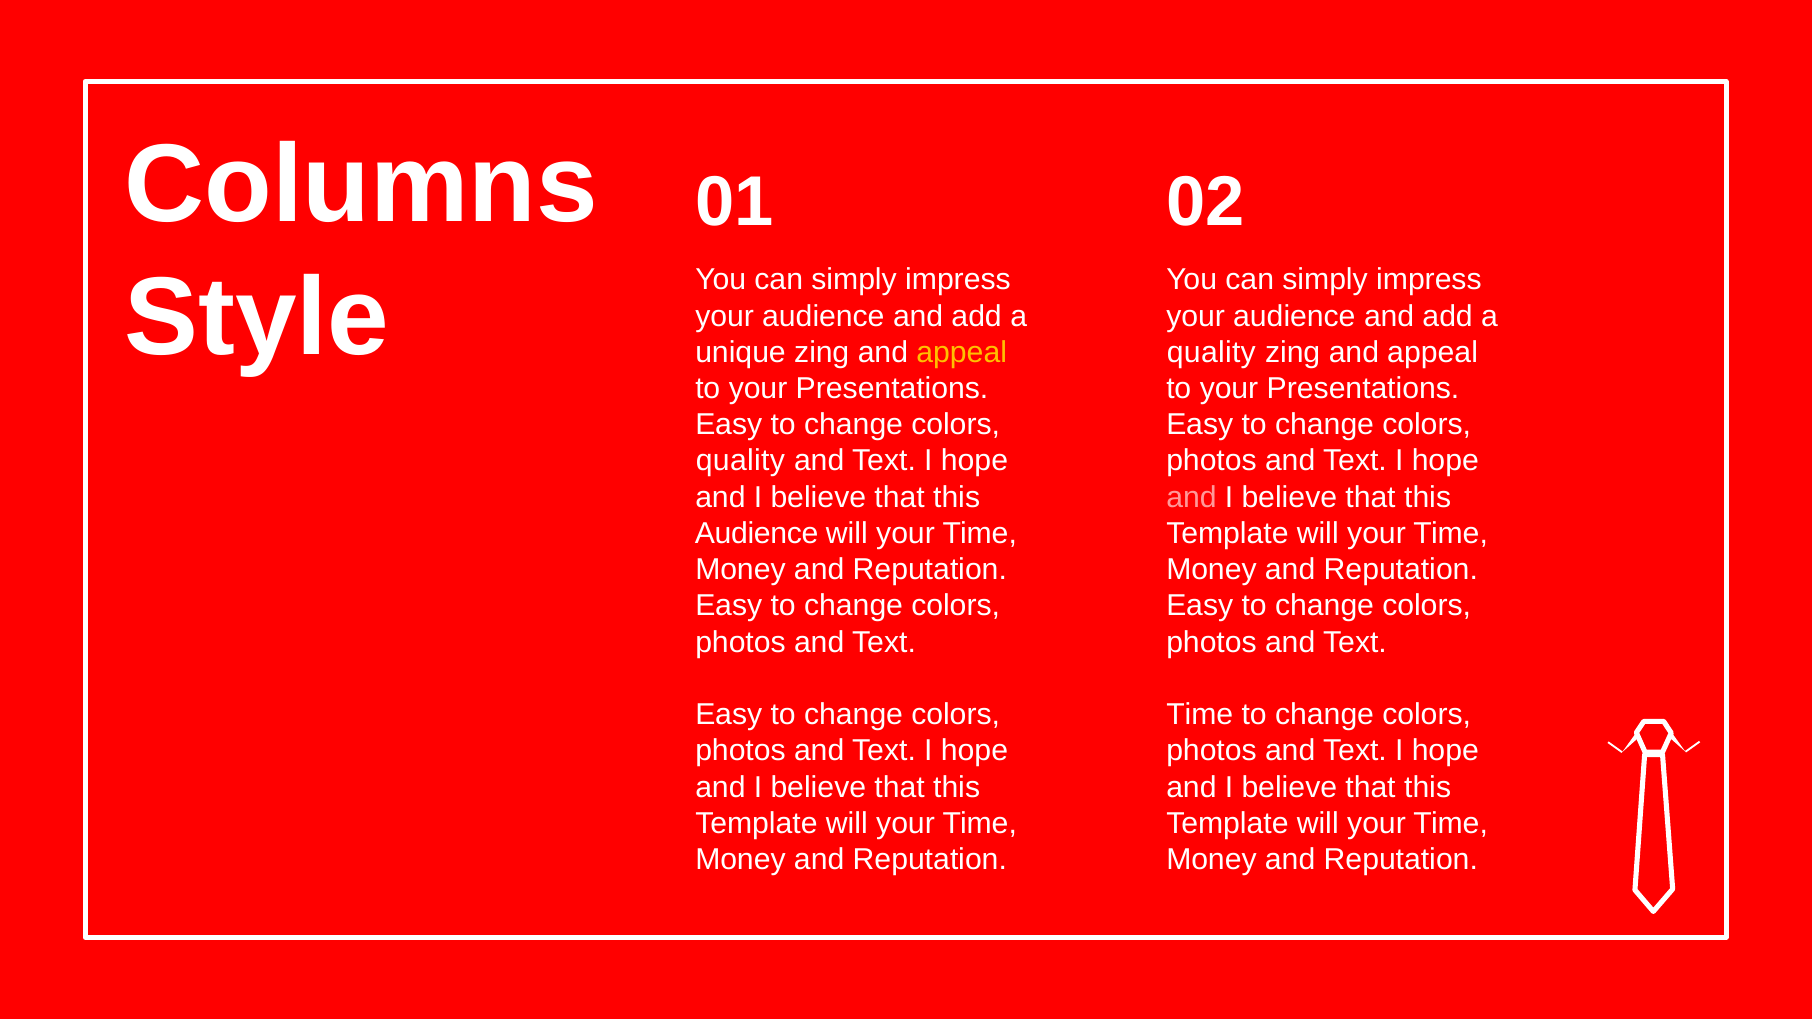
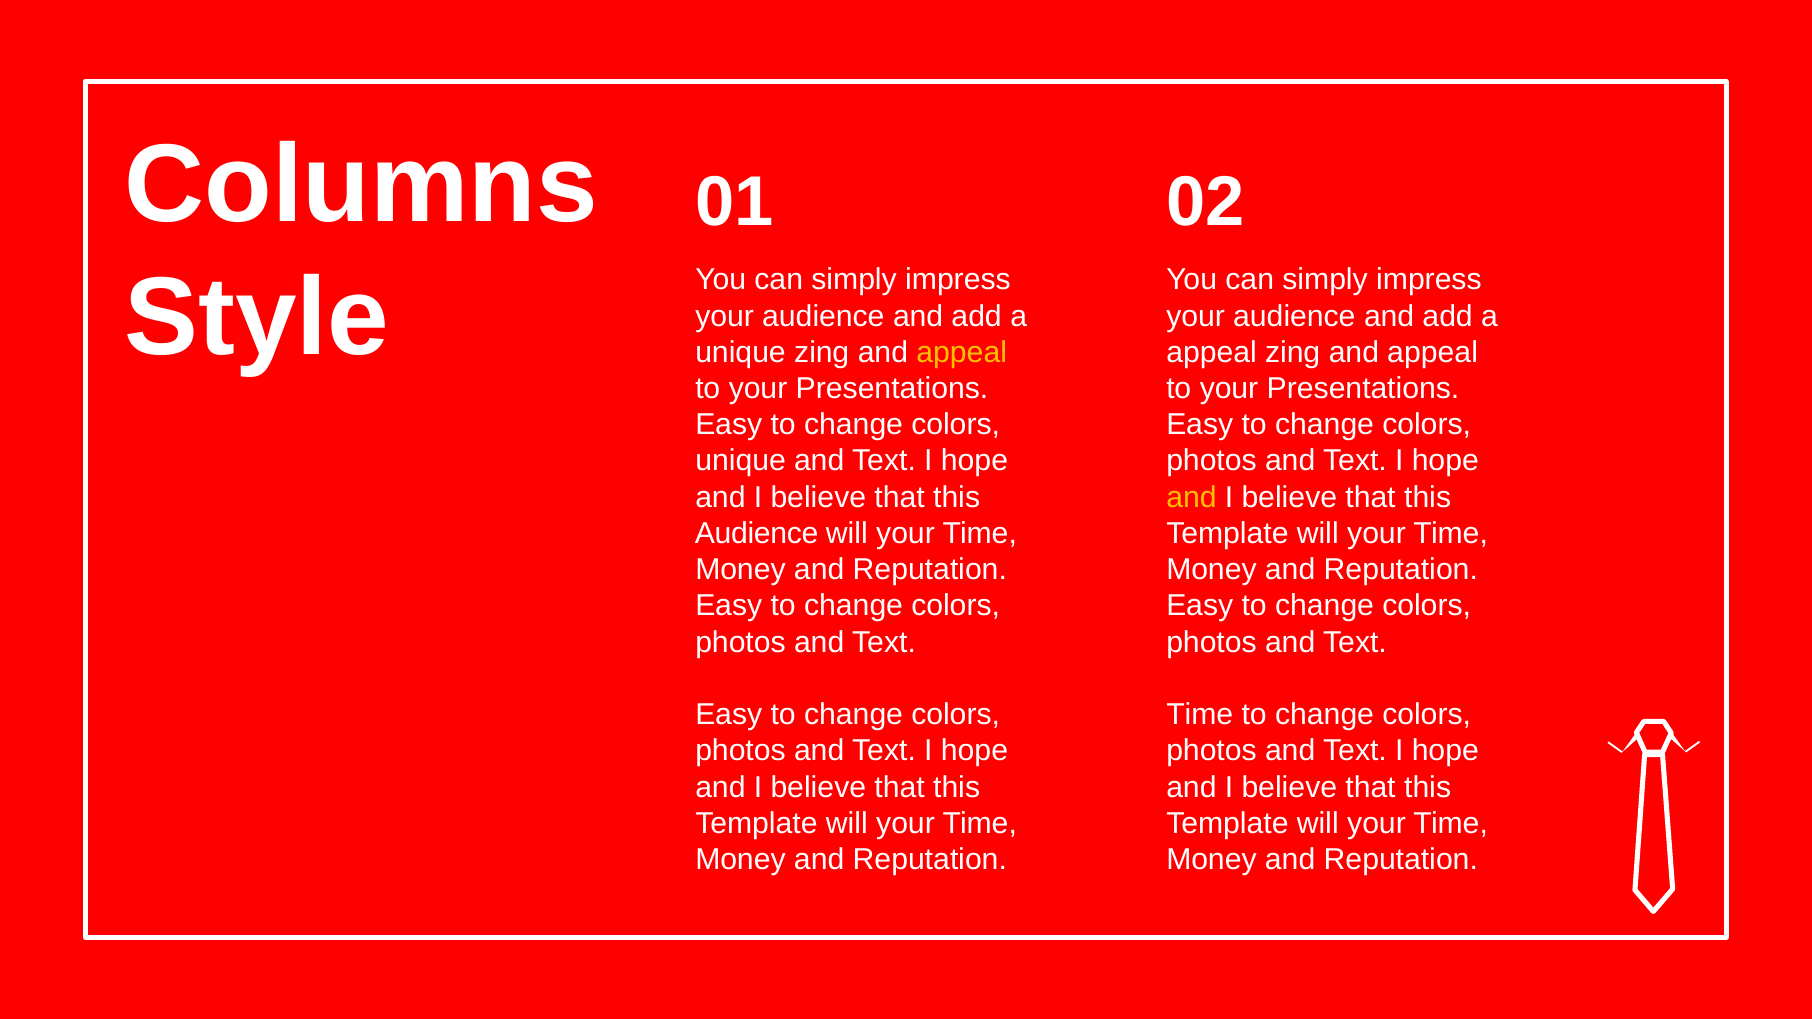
quality at (1211, 352): quality -> appeal
quality at (740, 461): quality -> unique
and at (1191, 497) colour: pink -> yellow
